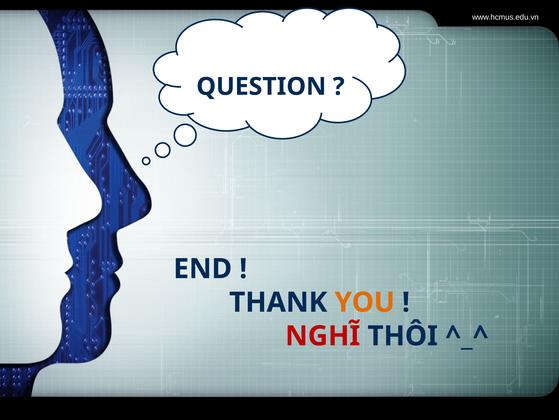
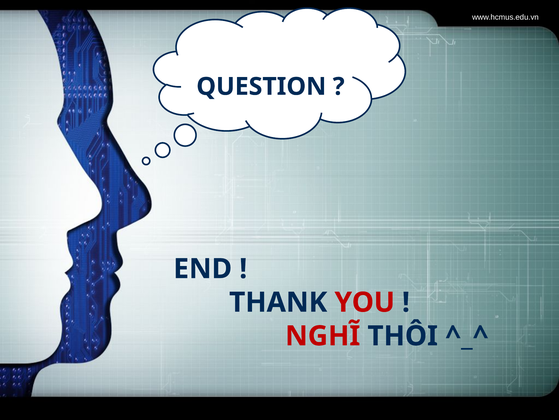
YOU colour: orange -> red
